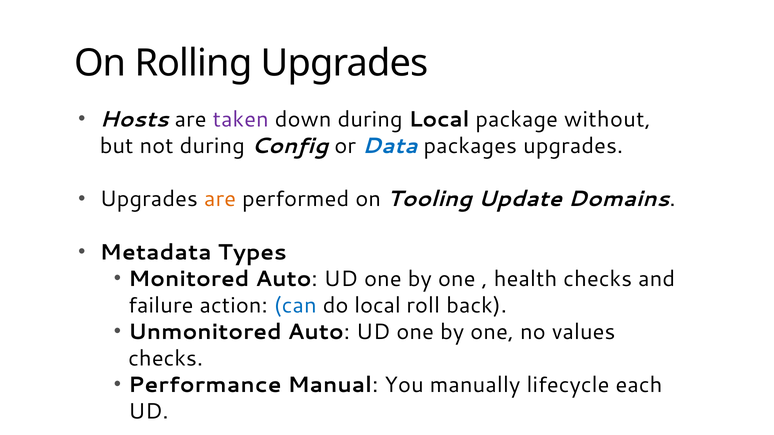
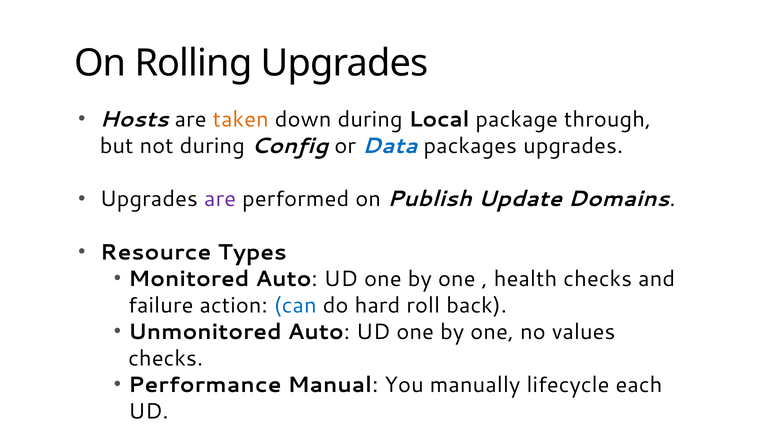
taken colour: purple -> orange
without: without -> through
are at (220, 199) colour: orange -> purple
Tooling: Tooling -> Publish
Metadata: Metadata -> Resource
do local: local -> hard
